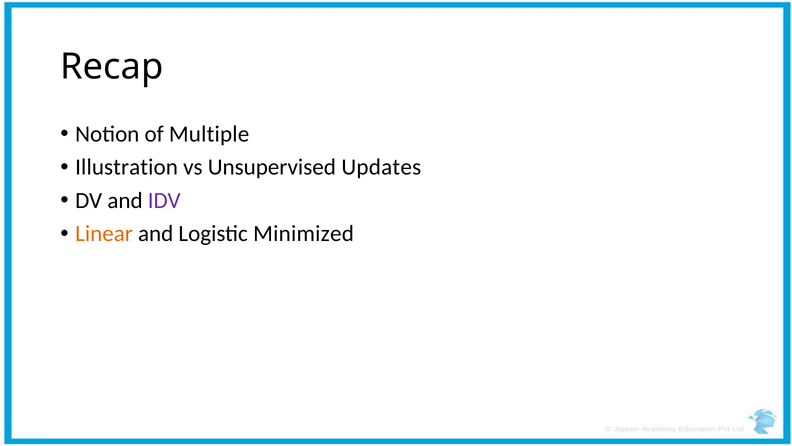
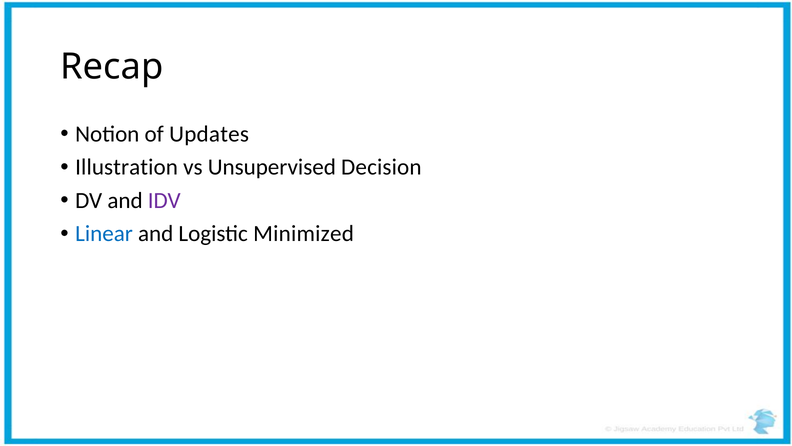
Multiple: Multiple -> Updates
Updates: Updates -> Decision
Linear colour: orange -> blue
